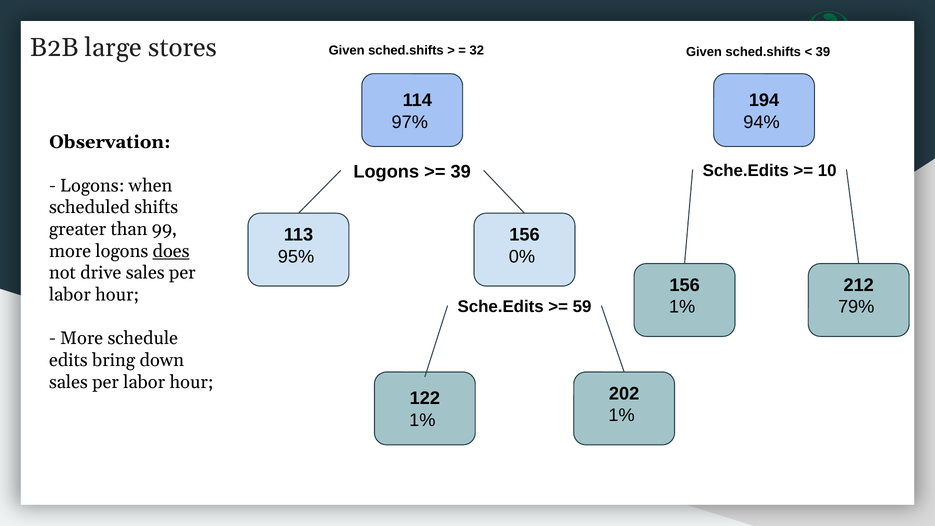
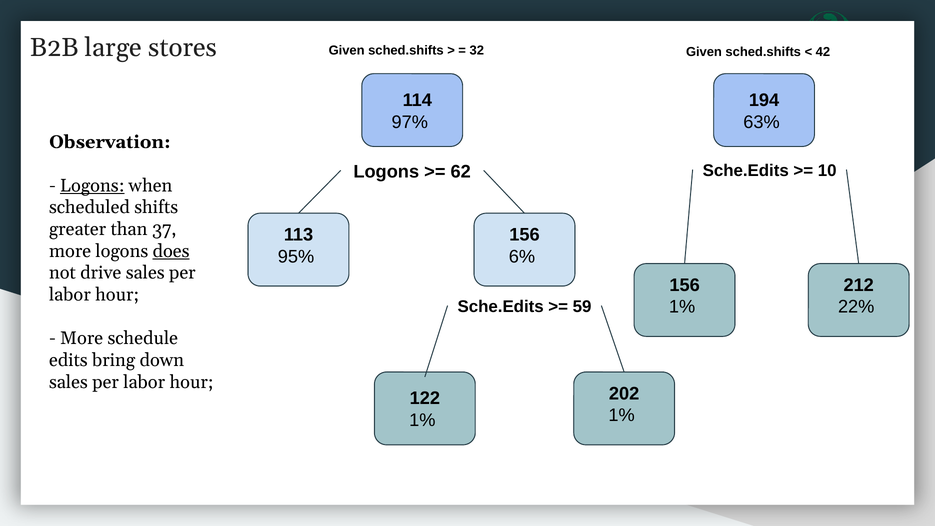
39 at (823, 52): 39 -> 42
94%: 94% -> 63%
39 at (461, 172): 39 -> 62
Logons at (92, 186) underline: none -> present
99: 99 -> 37
0%: 0% -> 6%
79%: 79% -> 22%
